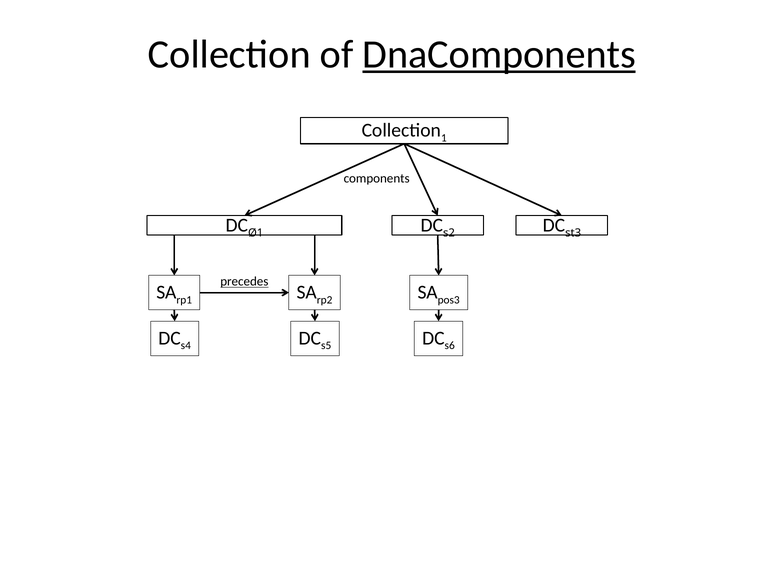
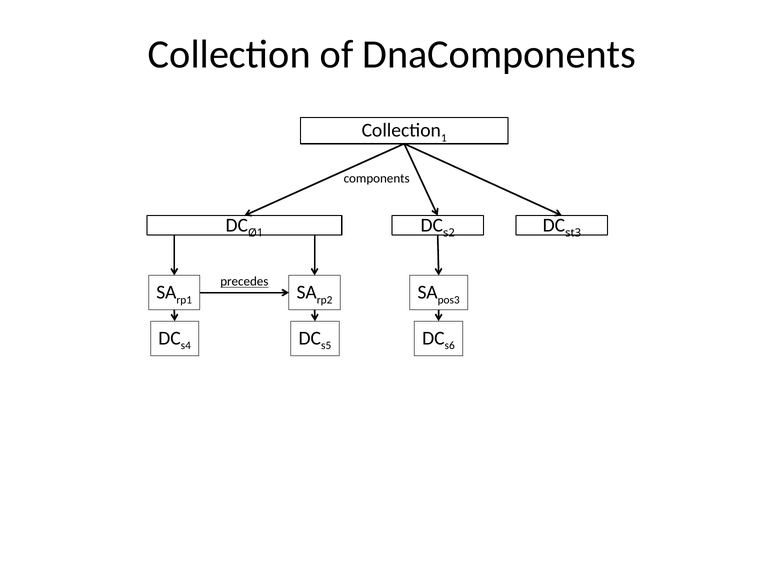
DnaComponents underline: present -> none
